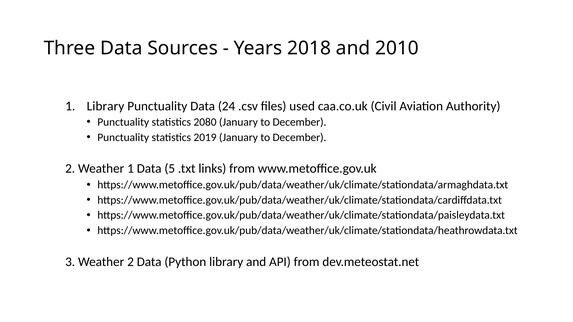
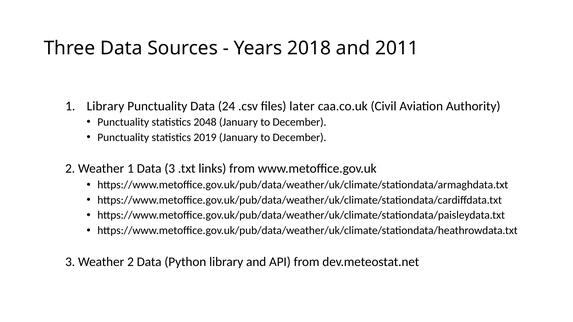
2010: 2010 -> 2011
used: used -> later
2080: 2080 -> 2048
Data 5: 5 -> 3
